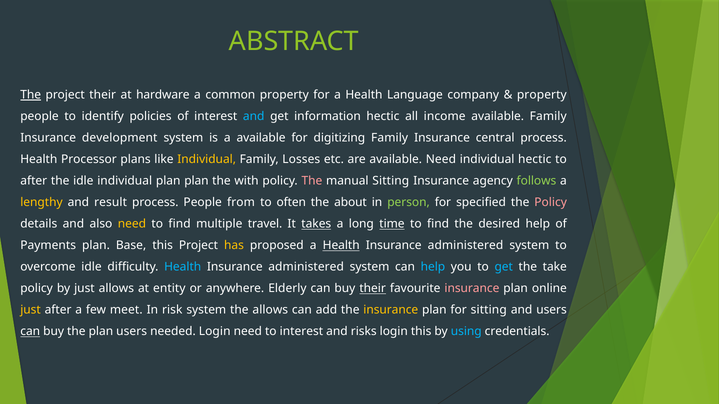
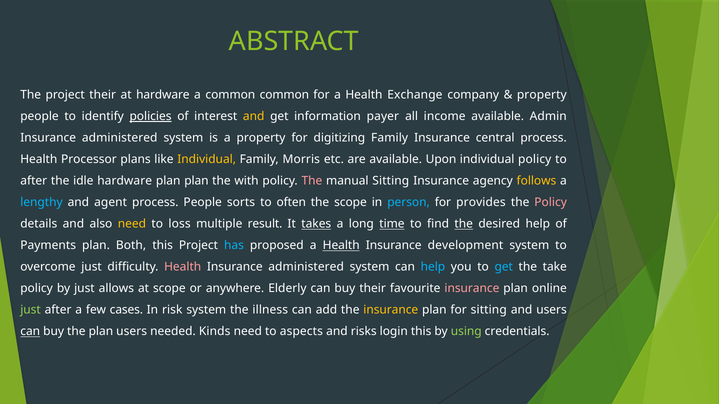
The at (31, 95) underline: present -> none
common property: property -> common
Language: Language -> Exchange
policies underline: none -> present
and at (254, 117) colour: light blue -> yellow
information hectic: hectic -> payer
available Family: Family -> Admin
development at (120, 138): development -> administered
a available: available -> property
Losses: Losses -> Morris
available Need: Need -> Upon
individual hectic: hectic -> policy
idle individual: individual -> hardware
follows colour: light green -> yellow
lengthy colour: yellow -> light blue
result: result -> agent
from: from -> sorts
the about: about -> scope
person colour: light green -> light blue
specified: specified -> provides
find at (180, 224): find -> loss
travel: travel -> result
the at (464, 224) underline: none -> present
Base: Base -> Both
has colour: yellow -> light blue
administered at (465, 246): administered -> development
overcome idle: idle -> just
Health at (183, 267) colour: light blue -> pink
at entity: entity -> scope
their at (373, 289) underline: present -> none
just at (31, 310) colour: yellow -> light green
meet: meet -> cases
the allows: allows -> illness
needed Login: Login -> Kinds
to interest: interest -> aspects
using colour: light blue -> light green
